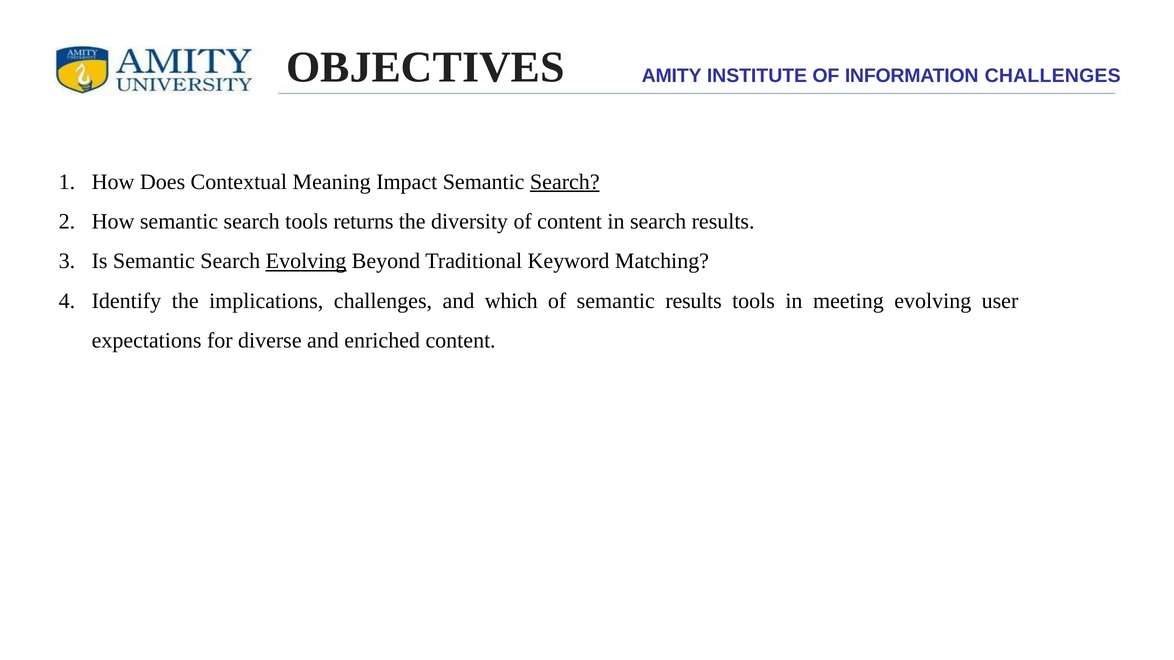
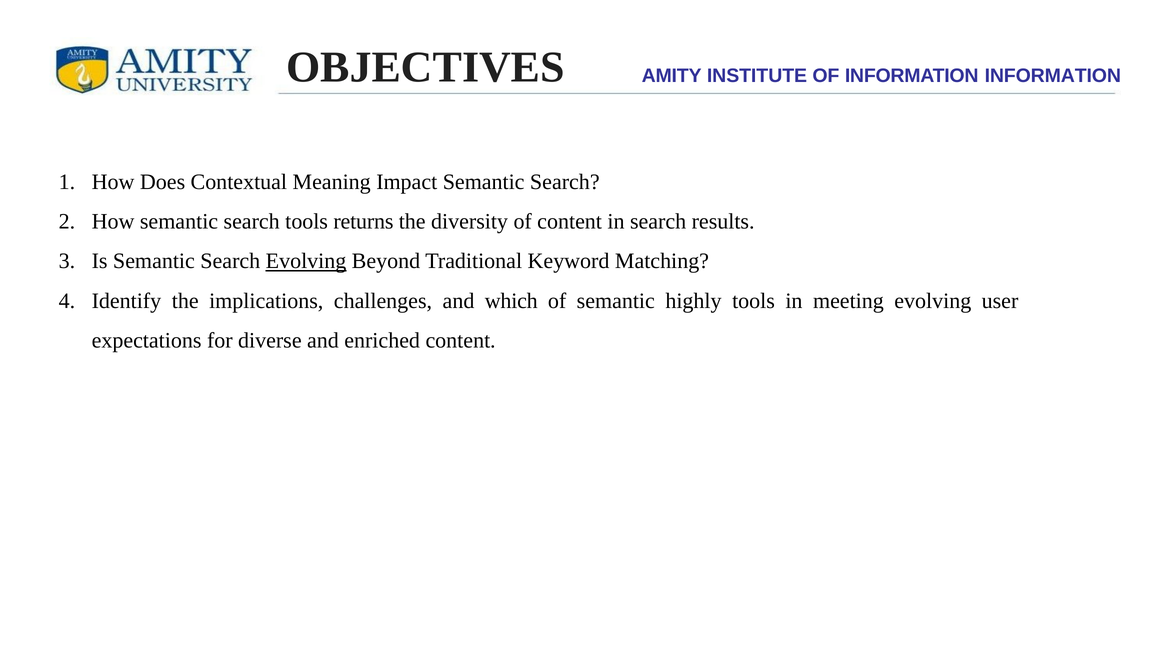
INFORMATION CHALLENGES: CHALLENGES -> INFORMATION
Search at (565, 182) underline: present -> none
semantic results: results -> highly
